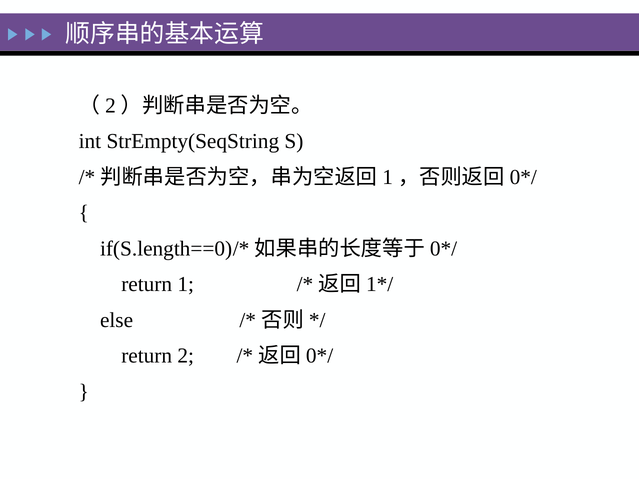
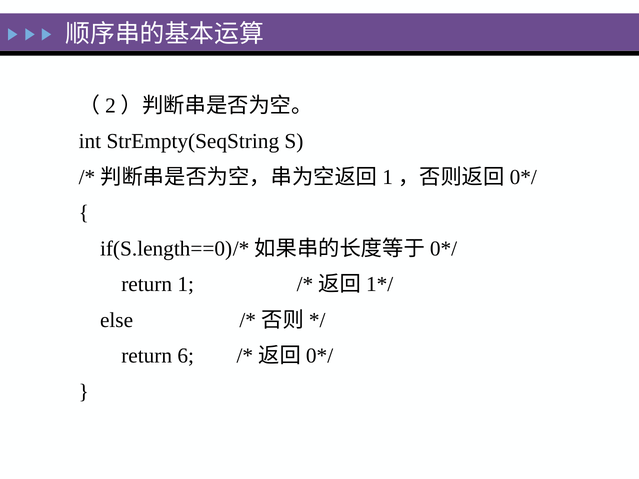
2: 2 -> 6
